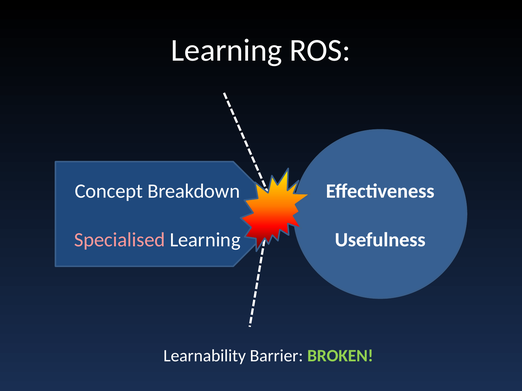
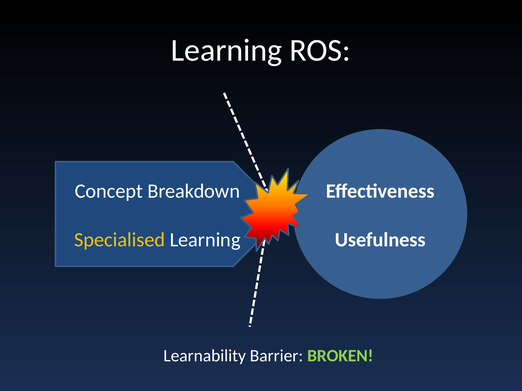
Specialised colour: pink -> yellow
